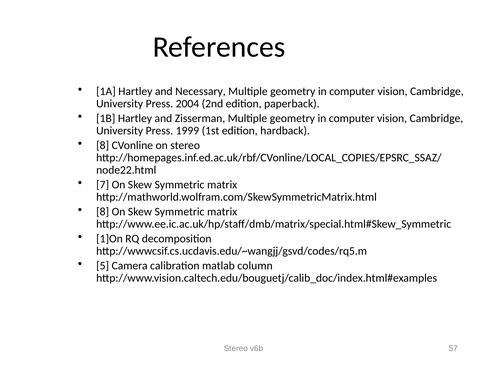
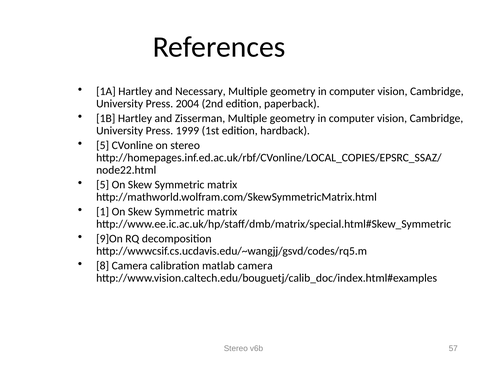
8 at (103, 145): 8 -> 5
7 at (103, 185): 7 -> 5
8 at (103, 212): 8 -> 1
1]On: 1]On -> 9]On
5: 5 -> 8
matlab column: column -> camera
